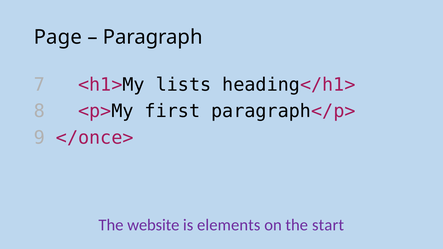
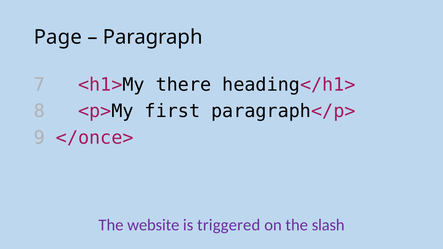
lists: lists -> there
elements: elements -> triggered
start: start -> slash
